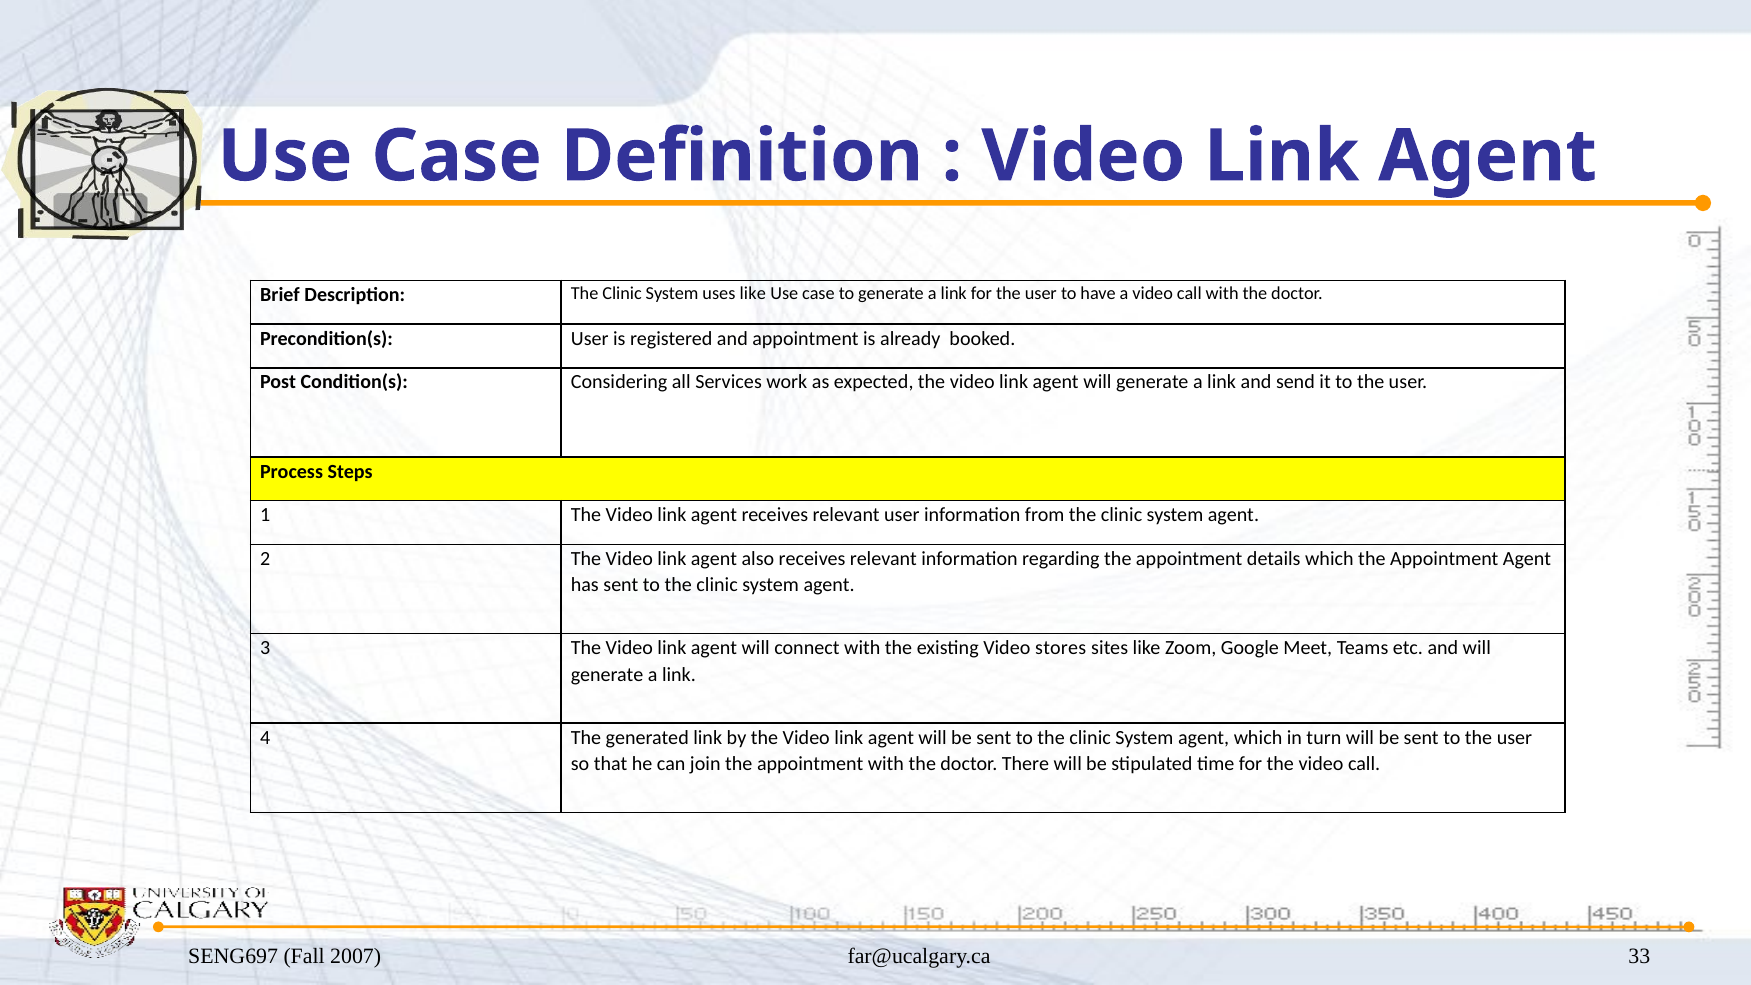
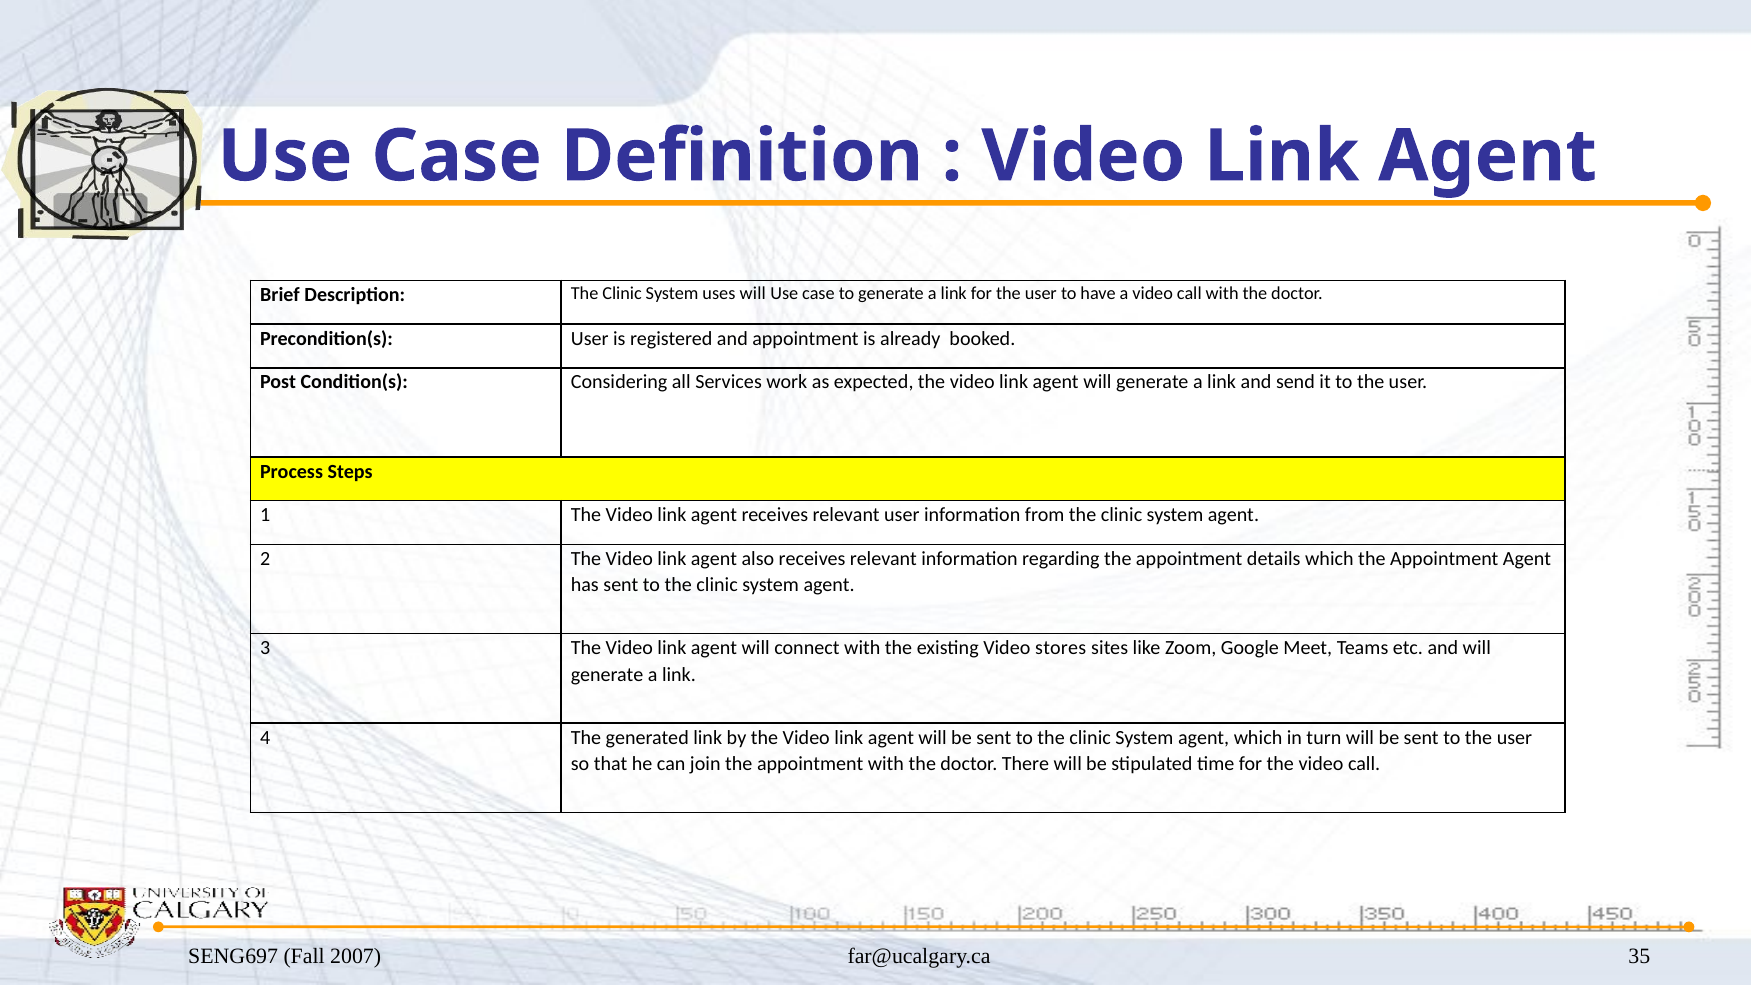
uses like: like -> will
33: 33 -> 35
